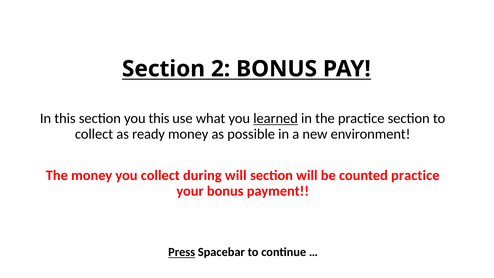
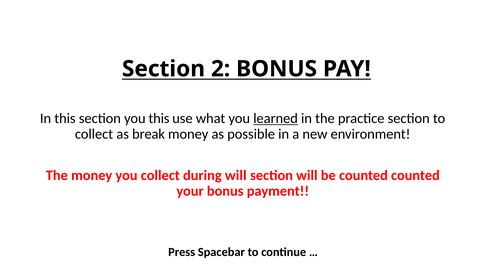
ready: ready -> break
counted practice: practice -> counted
Press underline: present -> none
